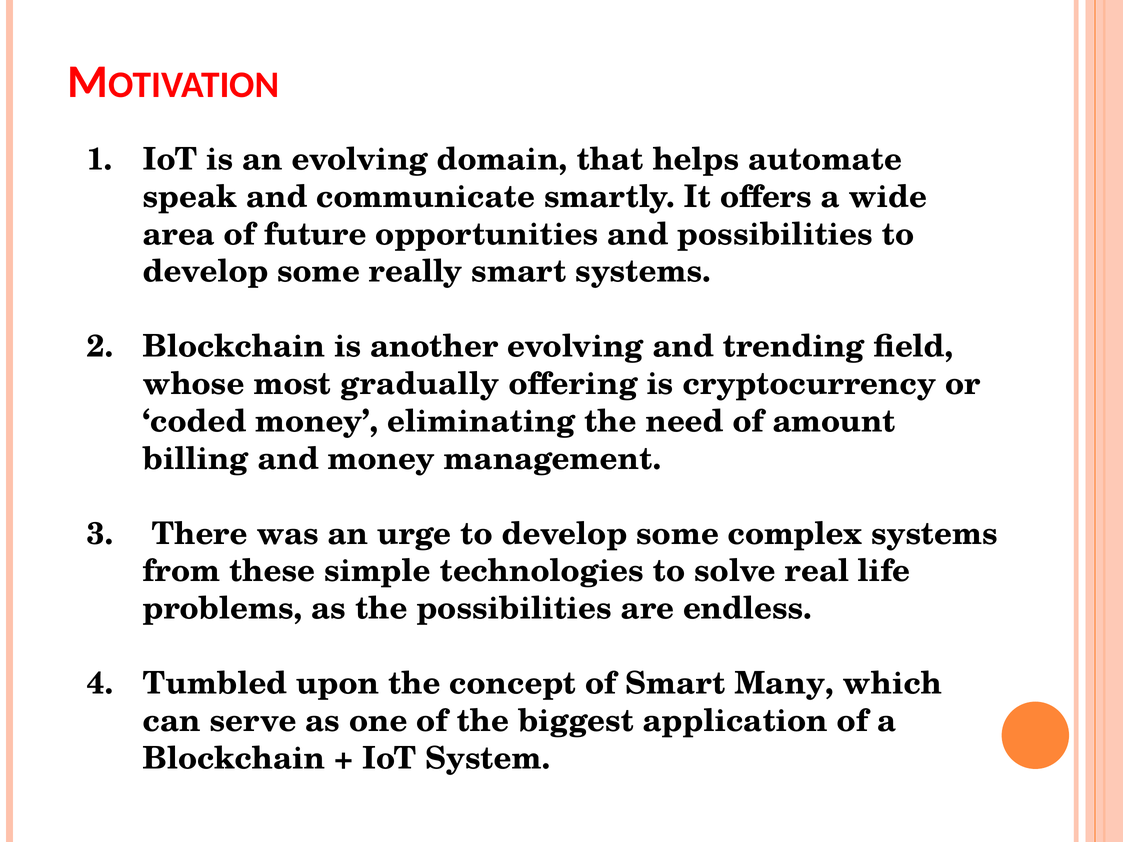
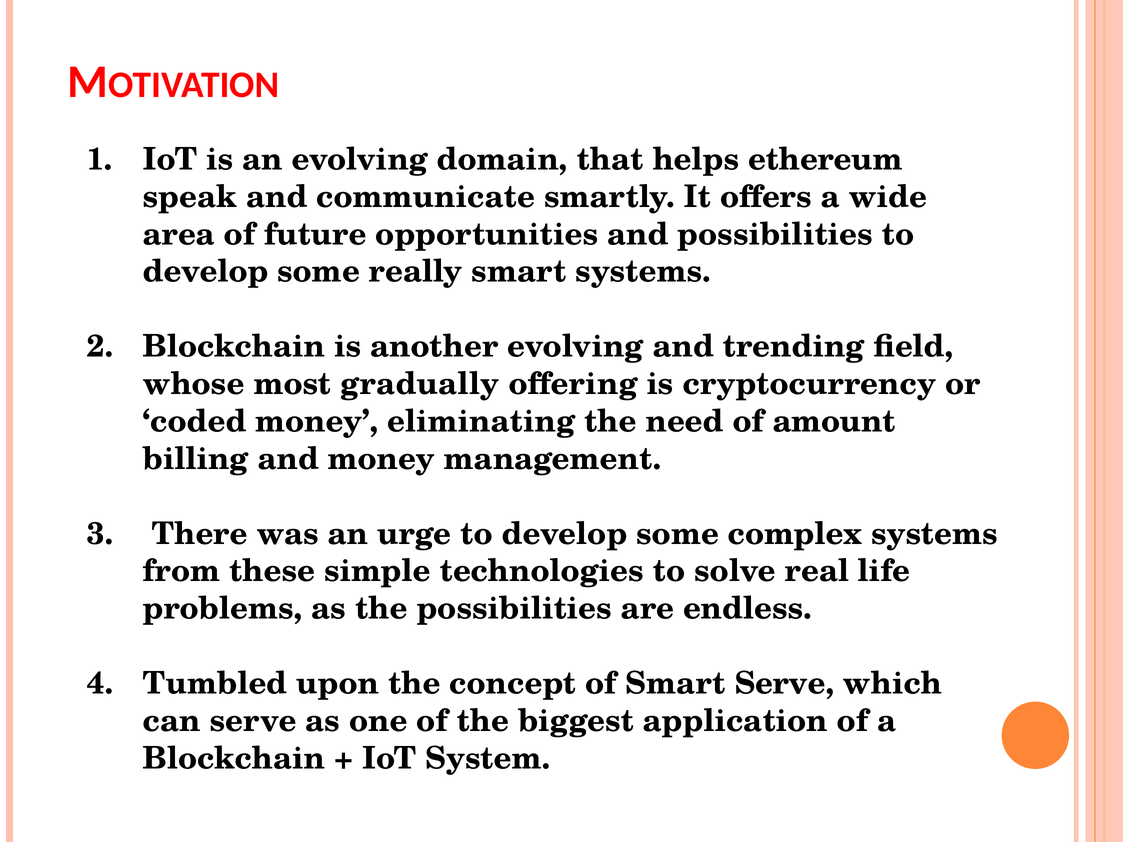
automate: automate -> ethereum
Smart Many: Many -> Serve
